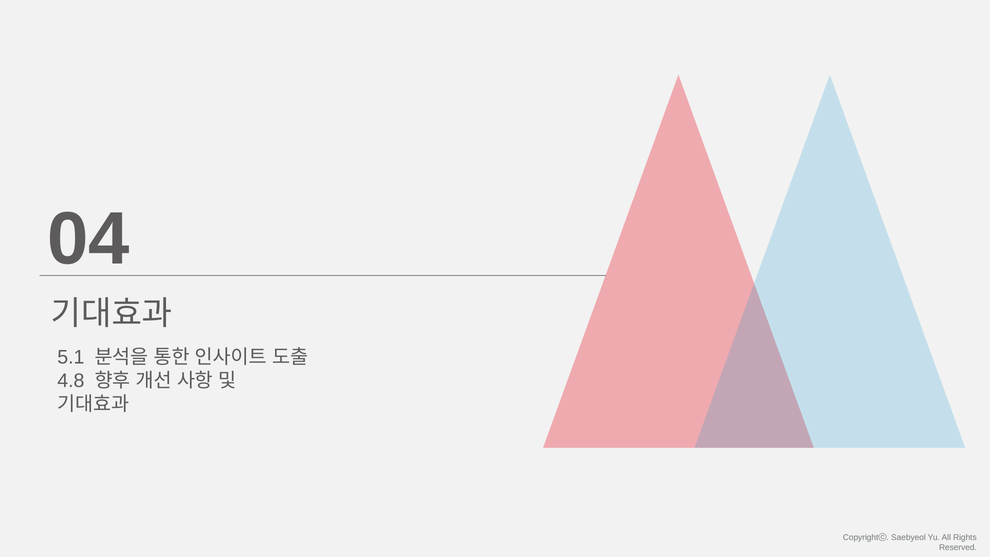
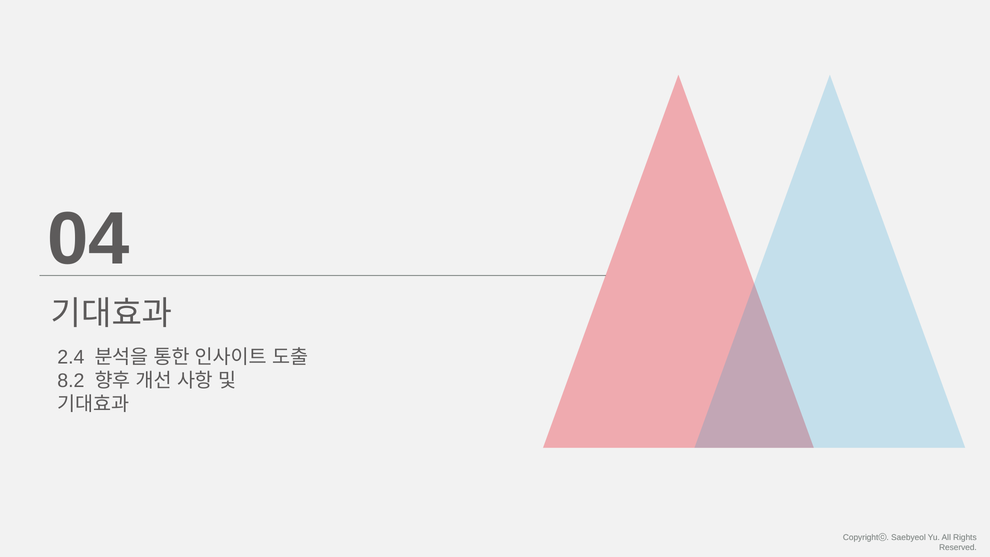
5.1: 5.1 -> 2.4
4.8: 4.8 -> 8.2
